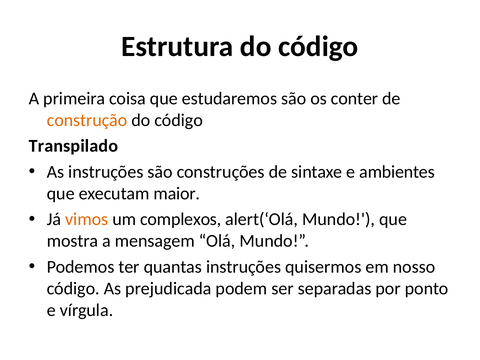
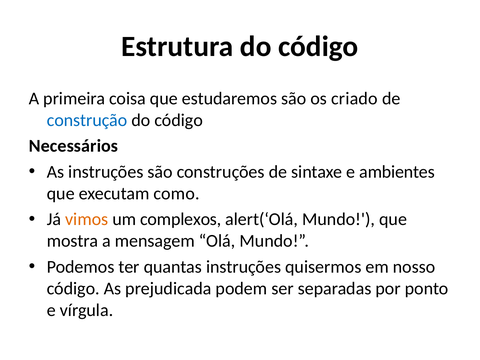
conter: conter -> criado
construção colour: orange -> blue
Transpilado: Transpilado -> Necessários
maior: maior -> como
